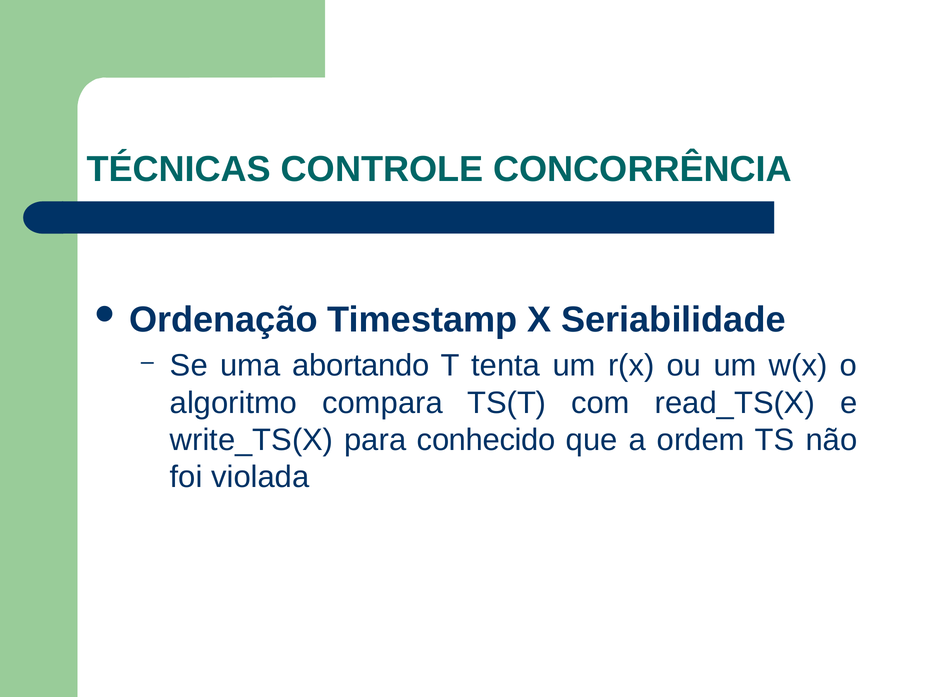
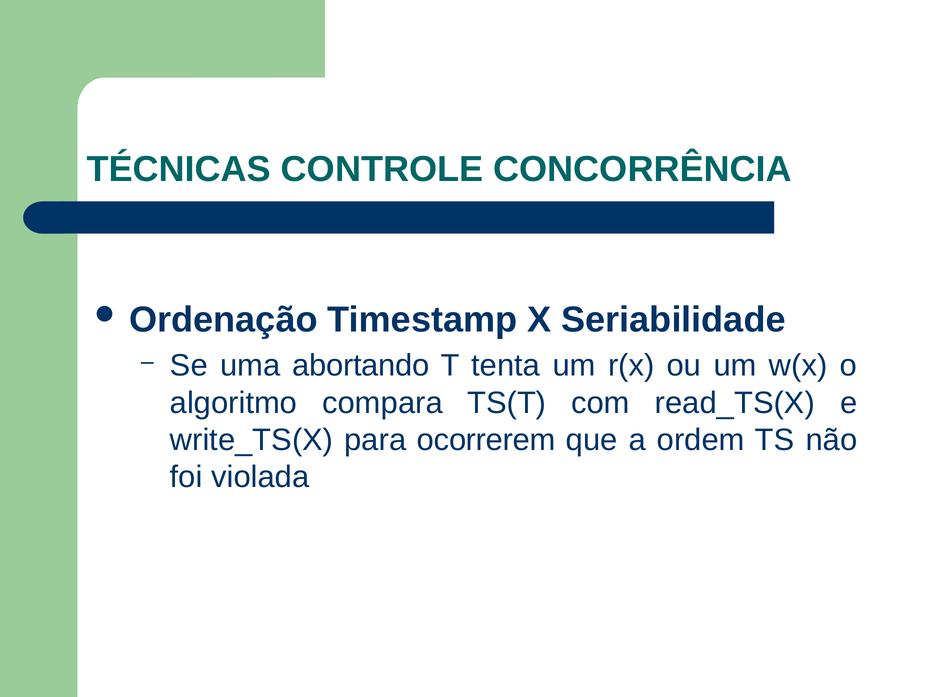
conhecido: conhecido -> ocorrerem
